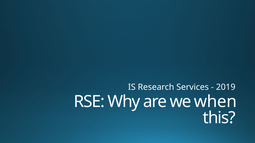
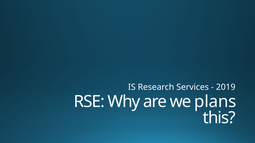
when: when -> plans
